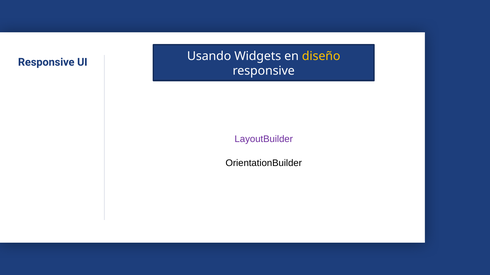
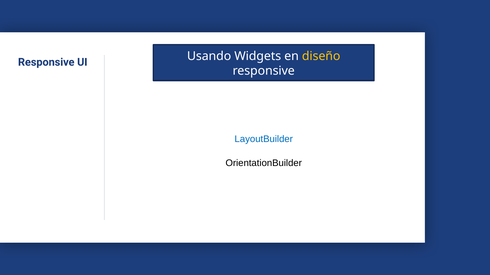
LayoutBuilder colour: purple -> blue
